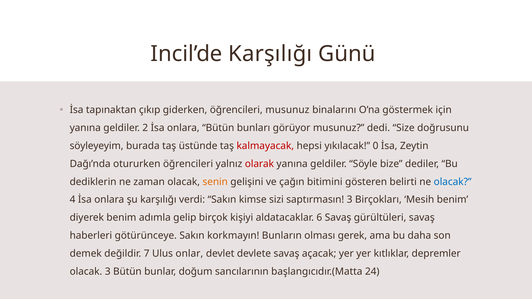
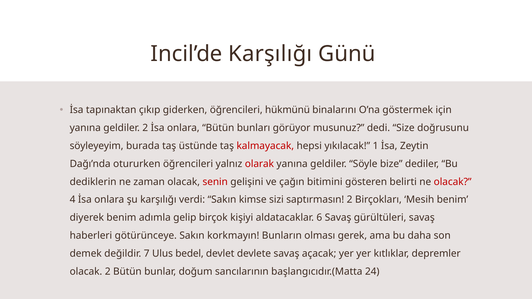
öğrencileri musunuz: musunuz -> hükmünü
0: 0 -> 1
senin colour: orange -> red
olacak at (453, 182) colour: blue -> red
saptırmasın 3: 3 -> 2
onlar: onlar -> bedel
olacak 3: 3 -> 2
